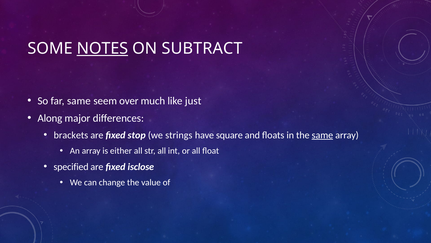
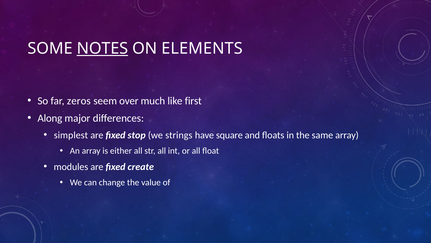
SUBTRACT: SUBTRACT -> ELEMENTS
far same: same -> zeros
just: just -> first
brackets: brackets -> simplest
same at (322, 135) underline: present -> none
specified: specified -> modules
isclose: isclose -> create
